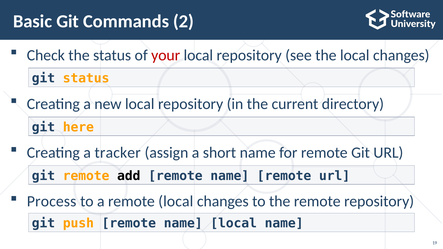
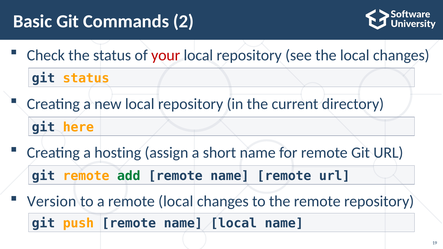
tracker: tracker -> hosting
add colour: black -> green
Process: Process -> Version
